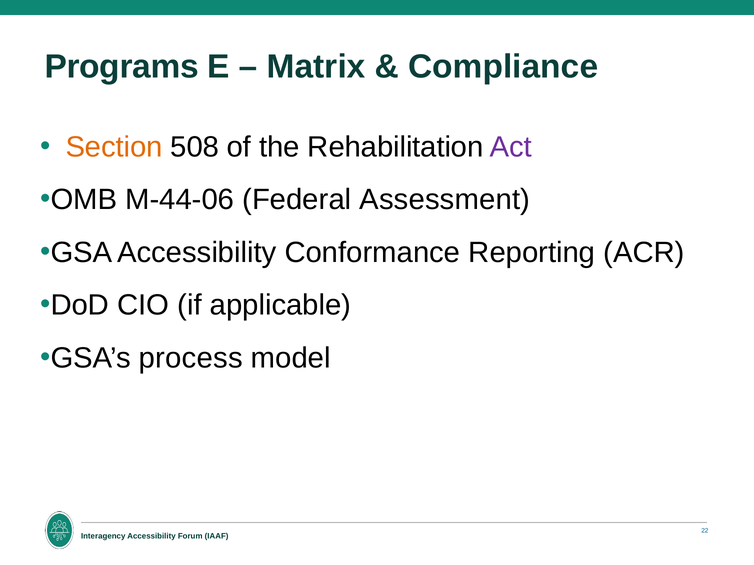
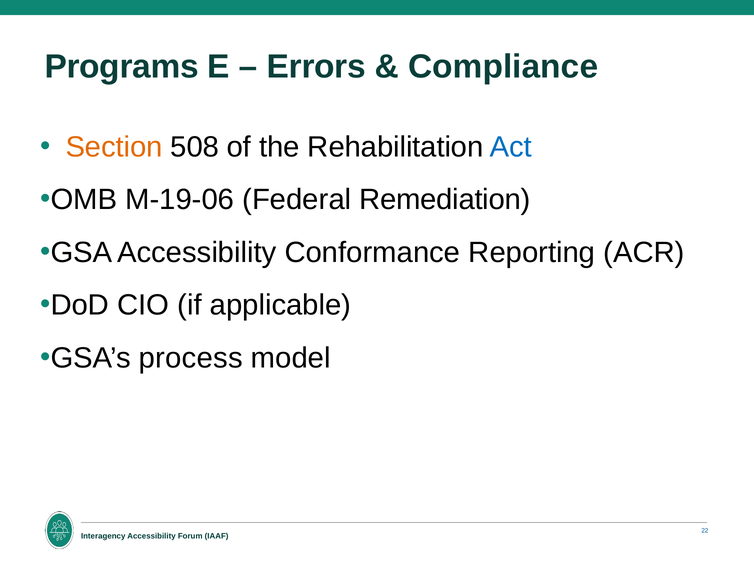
Matrix: Matrix -> Errors
Act colour: purple -> blue
M-44-06: M-44-06 -> M-19-06
Assessment: Assessment -> Remediation
